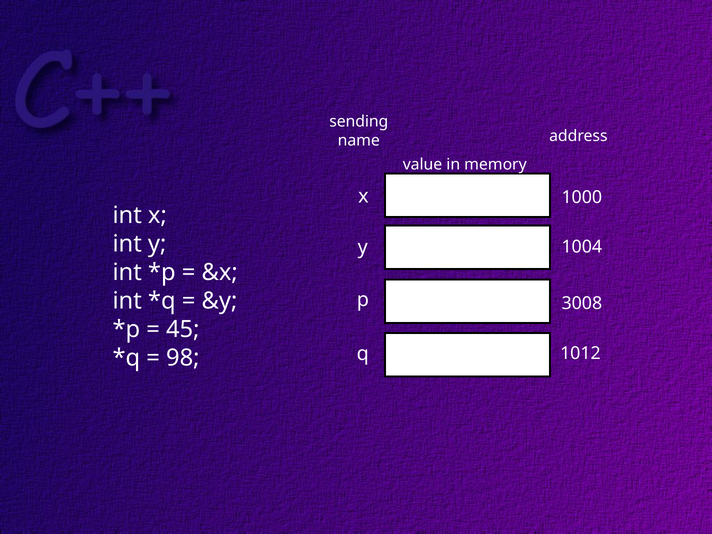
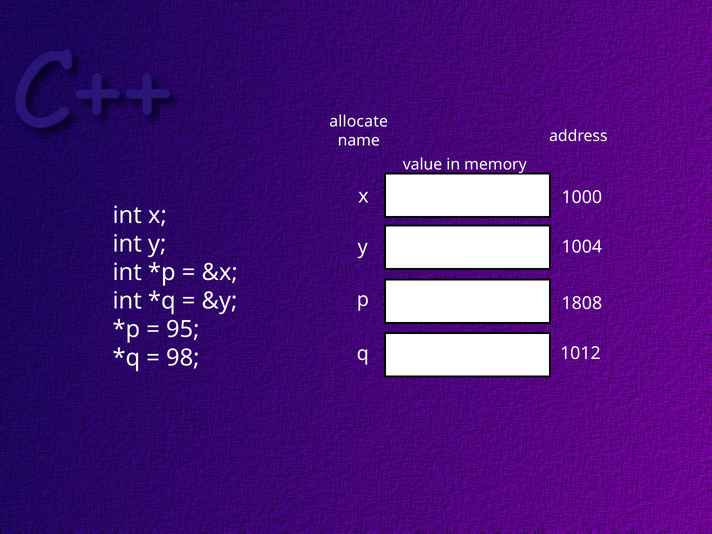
sending: sending -> allocate
3008: 3008 -> 1808
45: 45 -> 95
